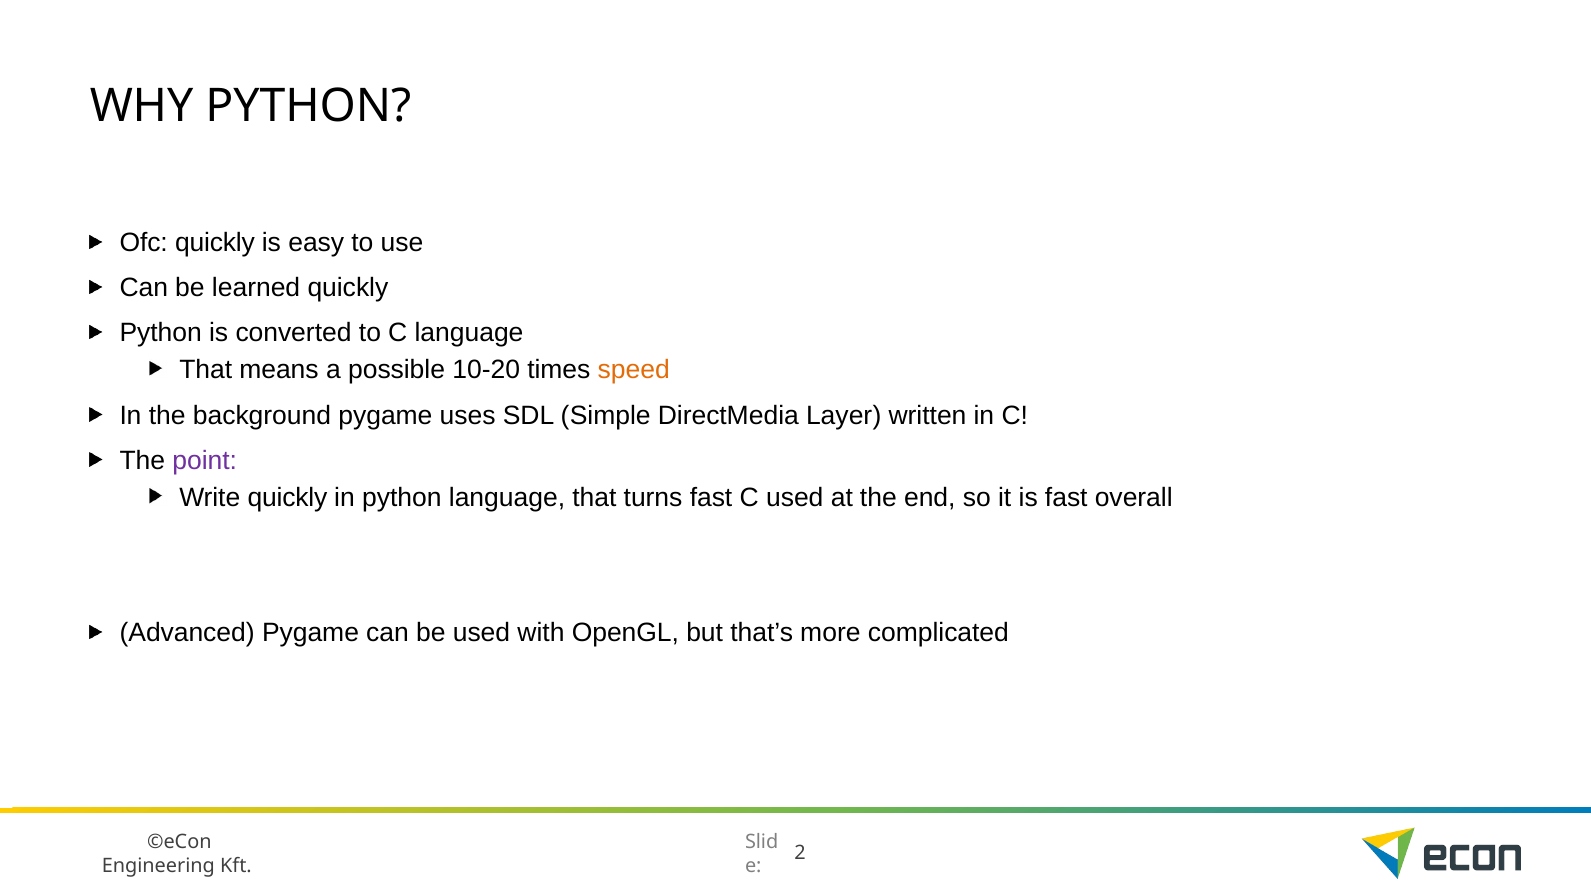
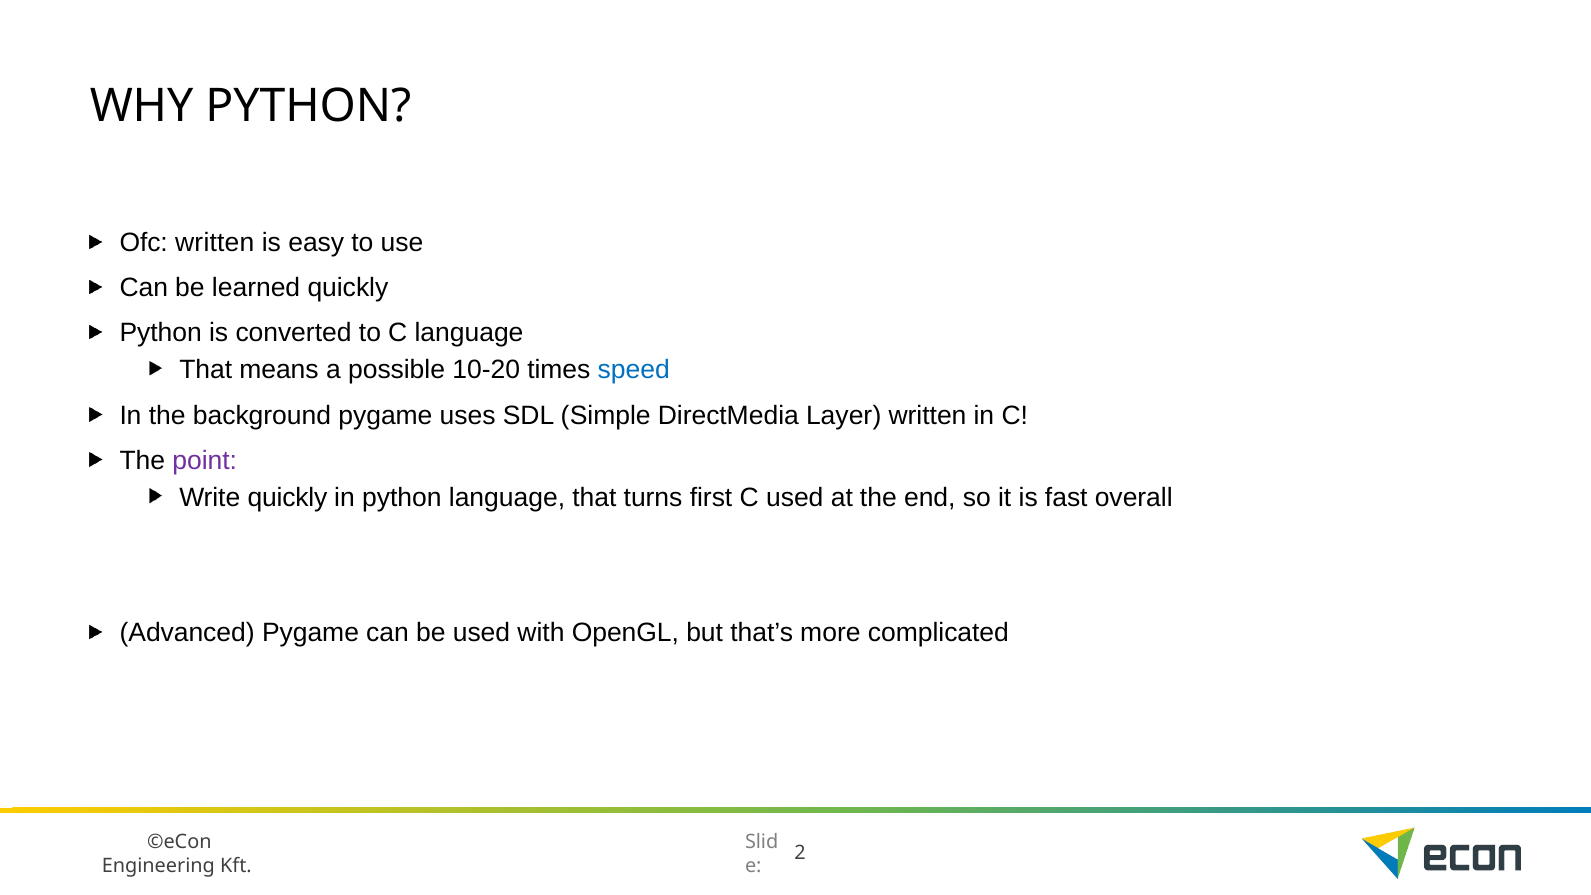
Ofc quickly: quickly -> written
speed colour: orange -> blue
turns fast: fast -> first
